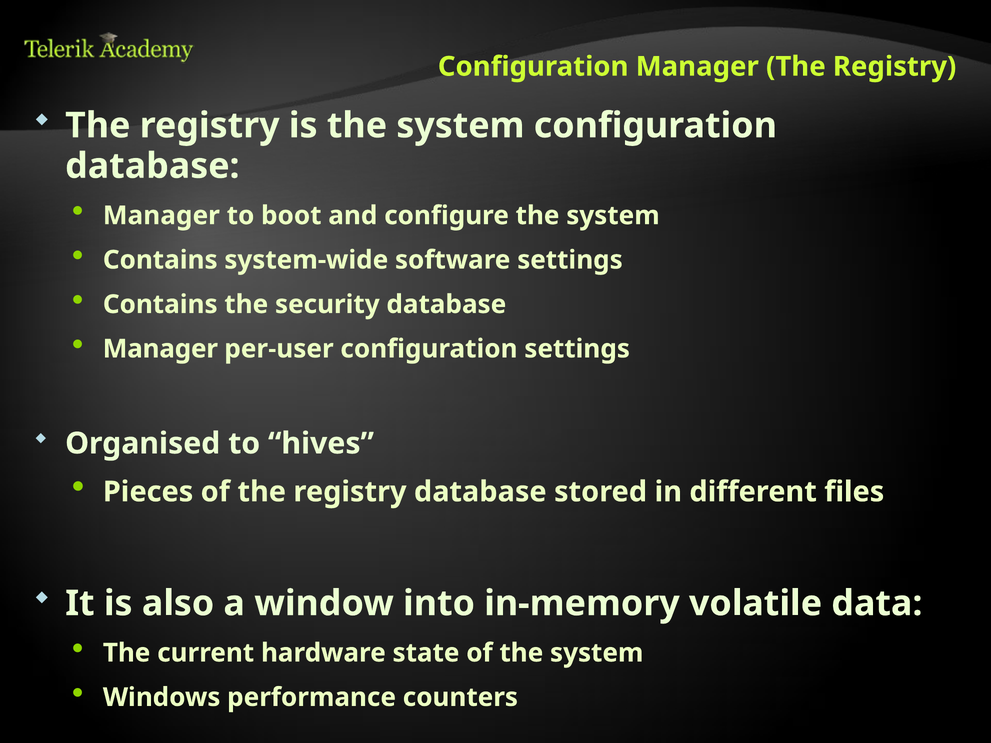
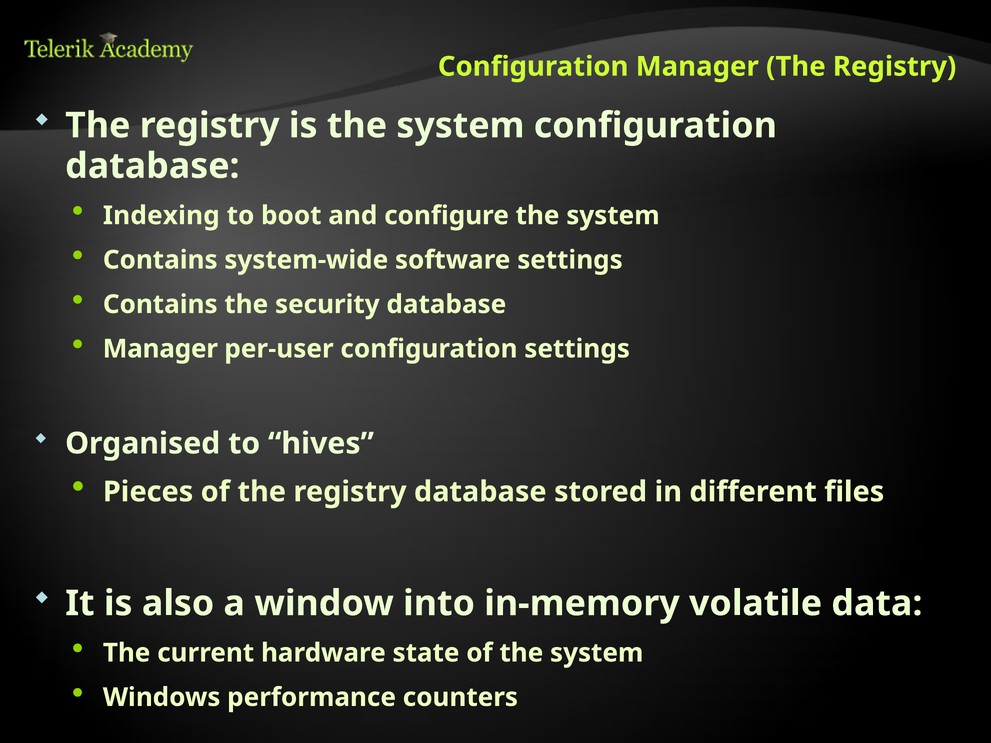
Manager at (161, 216): Manager -> Indexing
